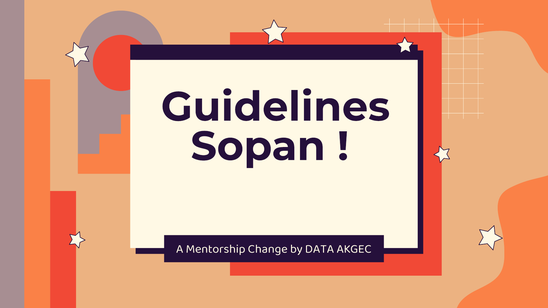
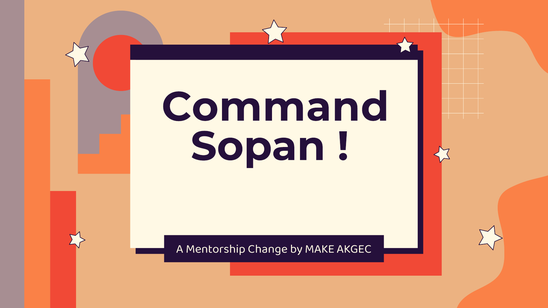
Guidelines: Guidelines -> Command
DATA: DATA -> MAKE
